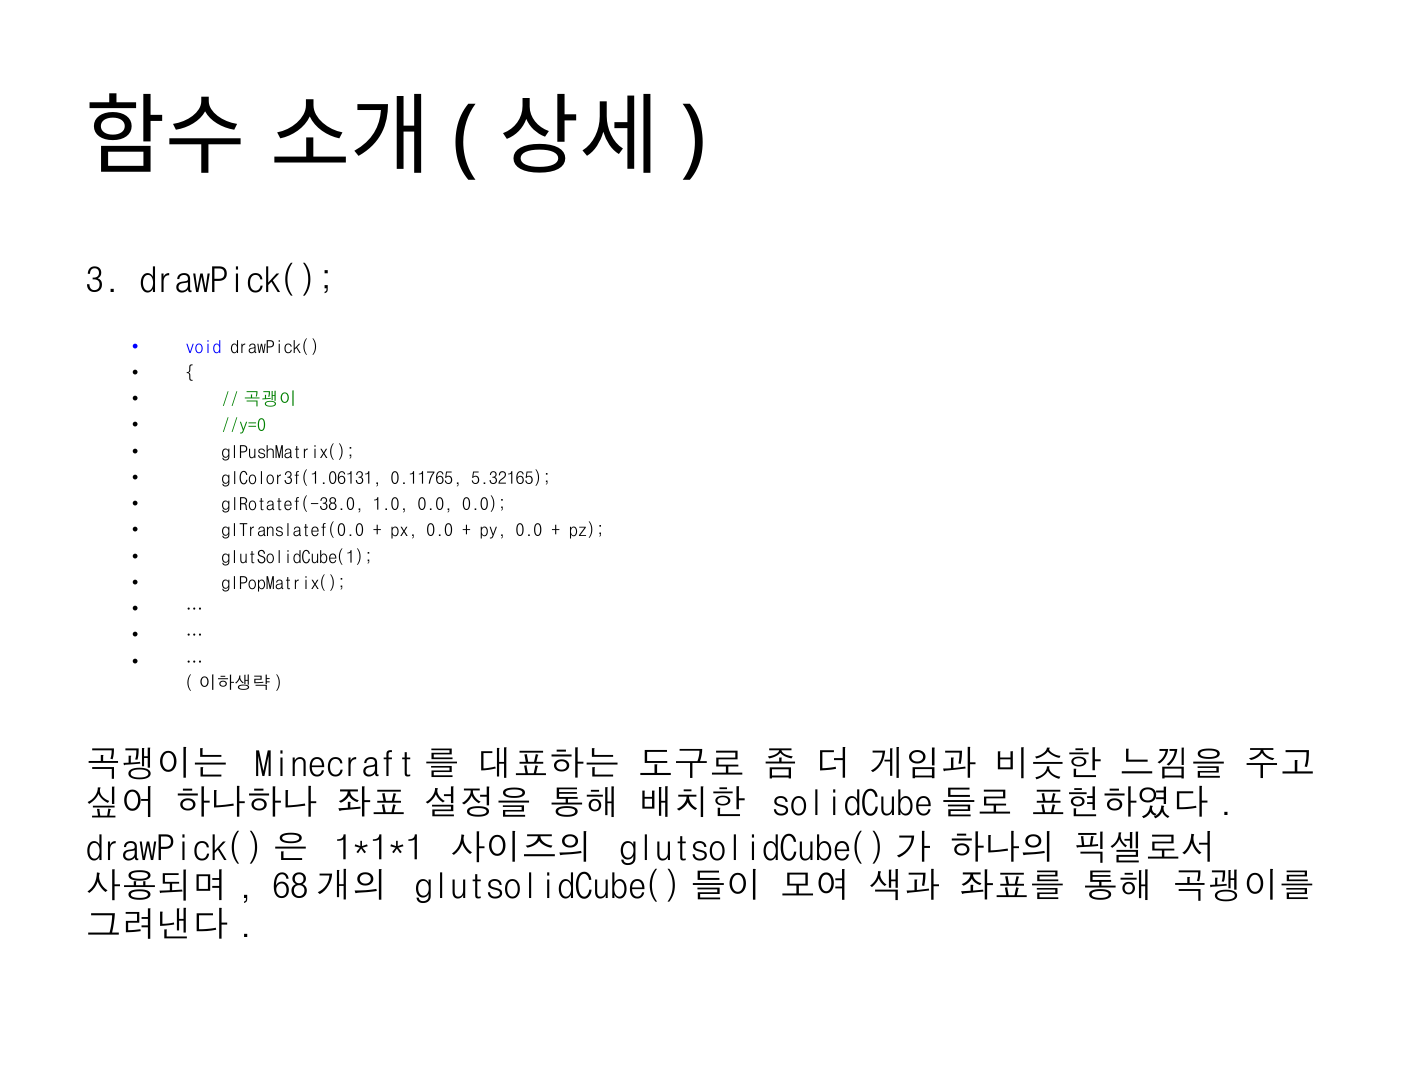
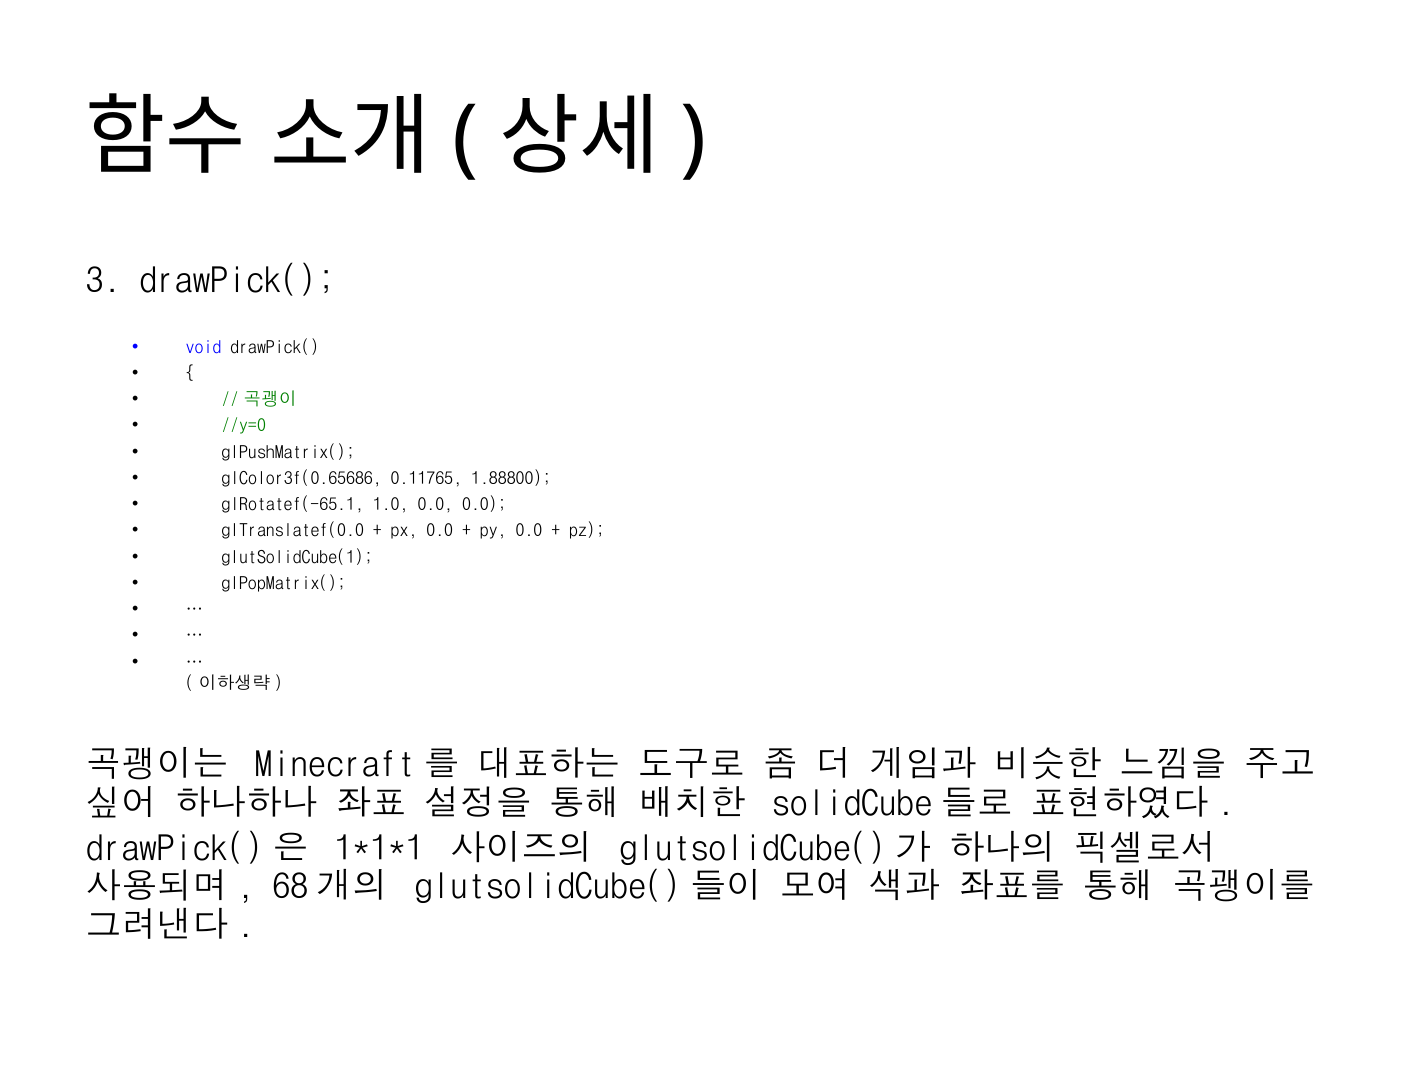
glColor3f(1.06131: glColor3f(1.06131 -> glColor3f(0.65686
5.32165: 5.32165 -> 1.88800
glRotatef(-38.0: glRotatef(-38.0 -> glRotatef(-65.1
